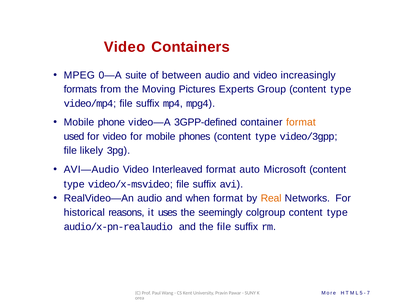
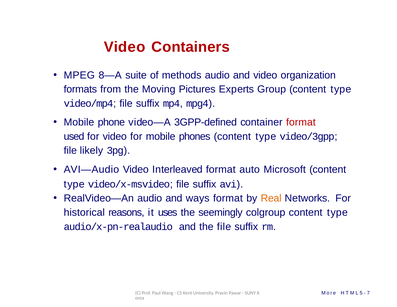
0—A: 0—A -> 8—A
between: between -> methods
increasingly: increasingly -> organization
format at (301, 122) colour: orange -> red
when: when -> ways
